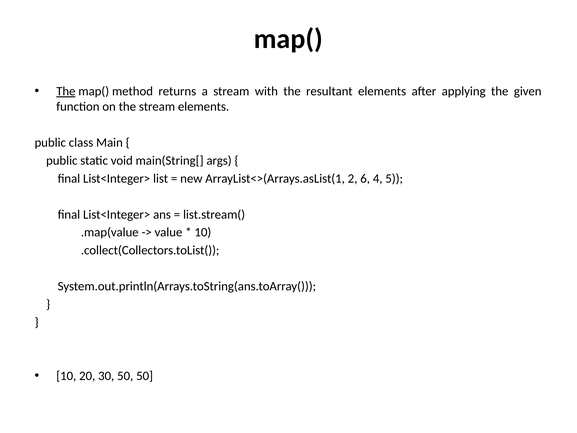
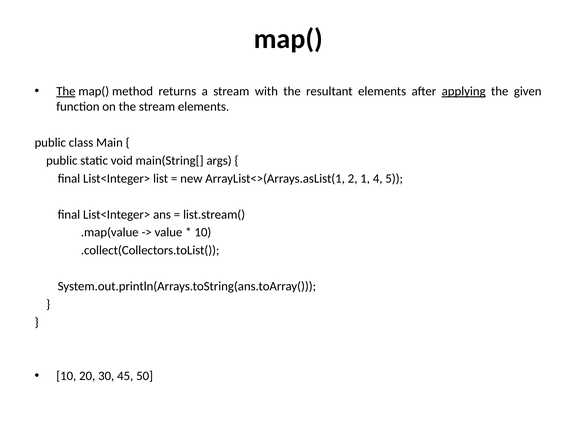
applying underline: none -> present
6: 6 -> 1
30 50: 50 -> 45
